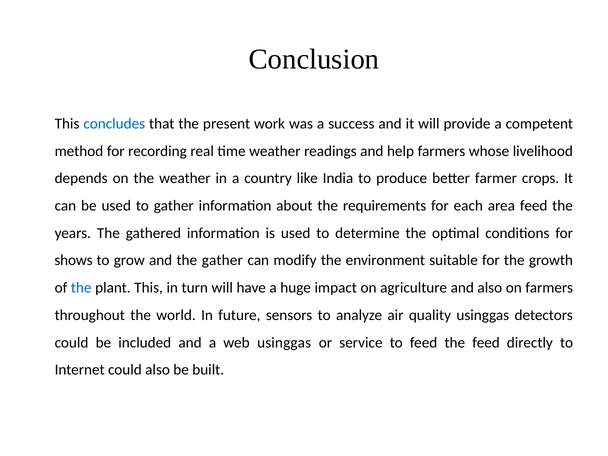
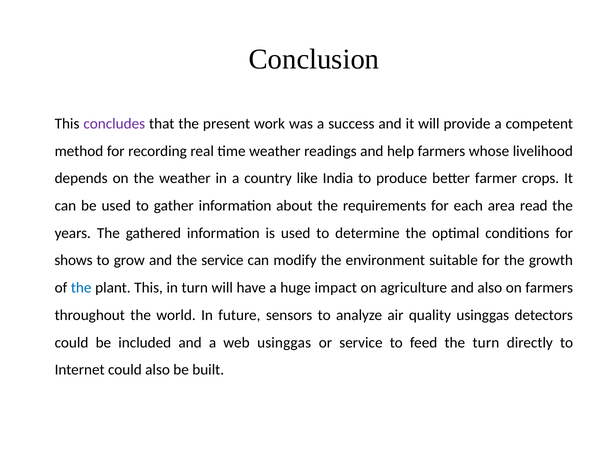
concludes colour: blue -> purple
area feed: feed -> read
the gather: gather -> service
the feed: feed -> turn
